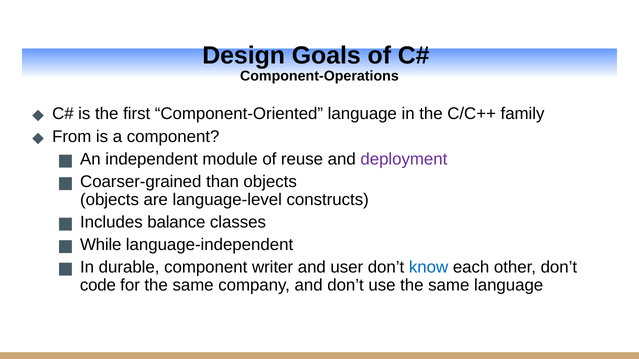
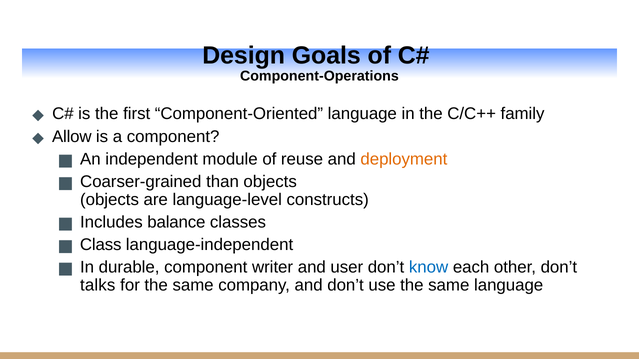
From: From -> Allow
deployment colour: purple -> orange
While: While -> Class
code: code -> talks
